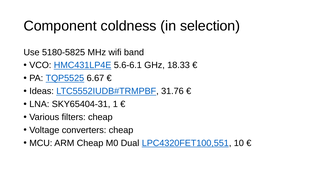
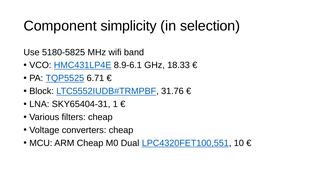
coldness: coldness -> simplicity
5.6-6.1: 5.6-6.1 -> 8.9-6.1
6.67: 6.67 -> 6.71
Ideas: Ideas -> Block
